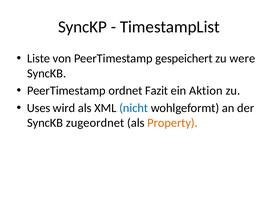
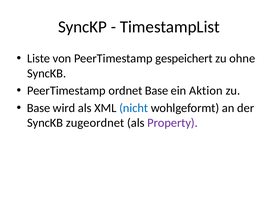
were: were -> ohne
ordnet Fazit: Fazit -> Base
Uses at (39, 108): Uses -> Base
Property colour: orange -> purple
